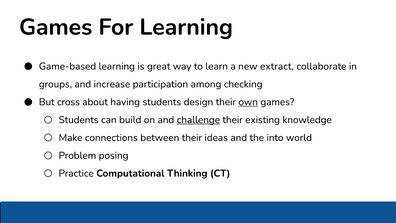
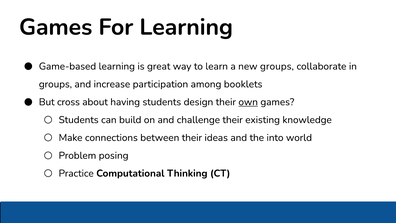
new extract: extract -> groups
checking: checking -> booklets
challenge underline: present -> none
